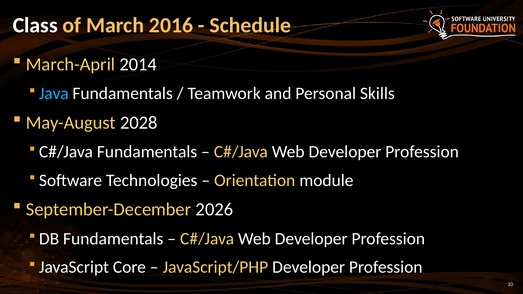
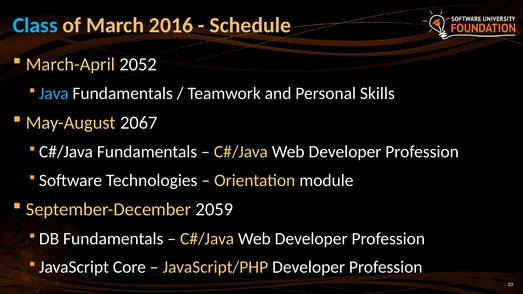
Class colour: white -> light blue
2014: 2014 -> 2052
2028: 2028 -> 2067
2026: 2026 -> 2059
